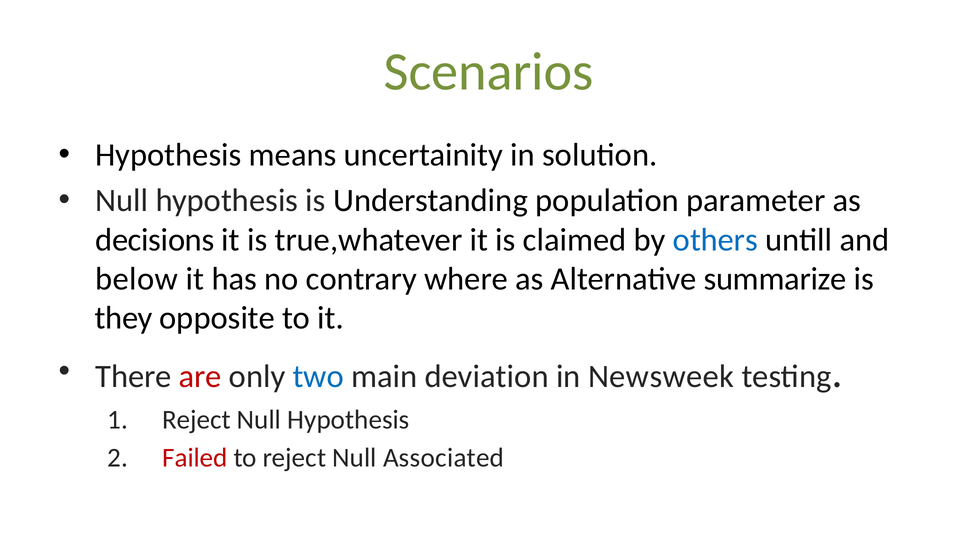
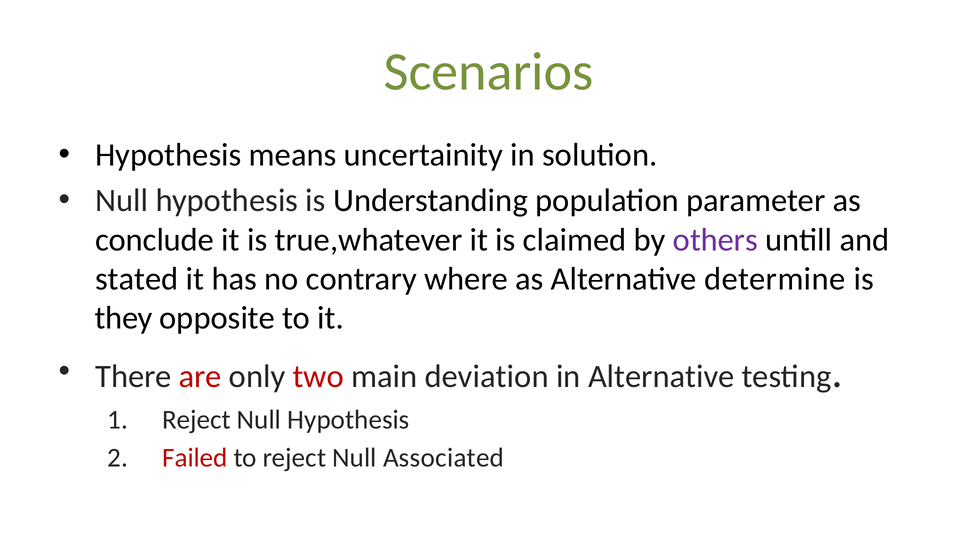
decisions: decisions -> conclude
others colour: blue -> purple
below: below -> stated
summarize: summarize -> determine
two colour: blue -> red
in Newsweek: Newsweek -> Alternative
